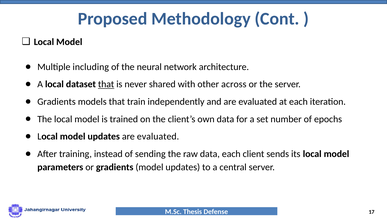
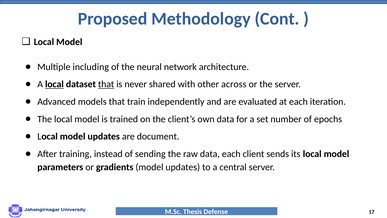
local at (54, 84) underline: none -> present
Gradients at (57, 102): Gradients -> Advanced
updates are evaluated: evaluated -> document
